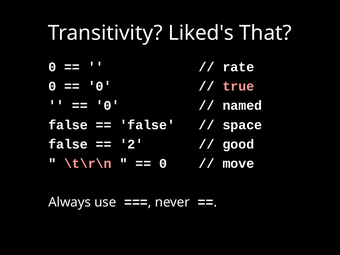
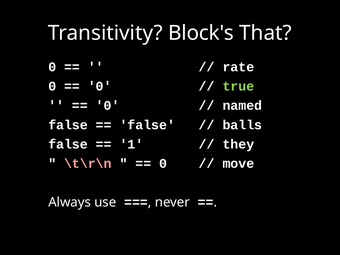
Liked's: Liked's -> Block's
true colour: pink -> light green
space: space -> balls
2: 2 -> 1
good: good -> they
